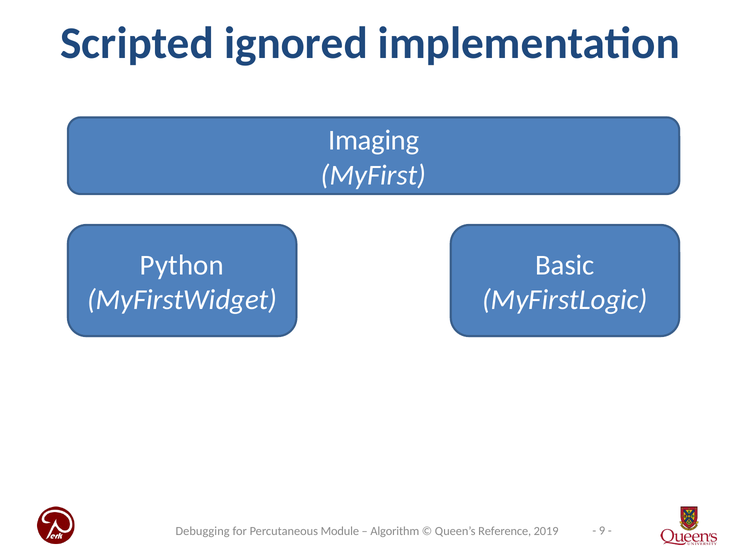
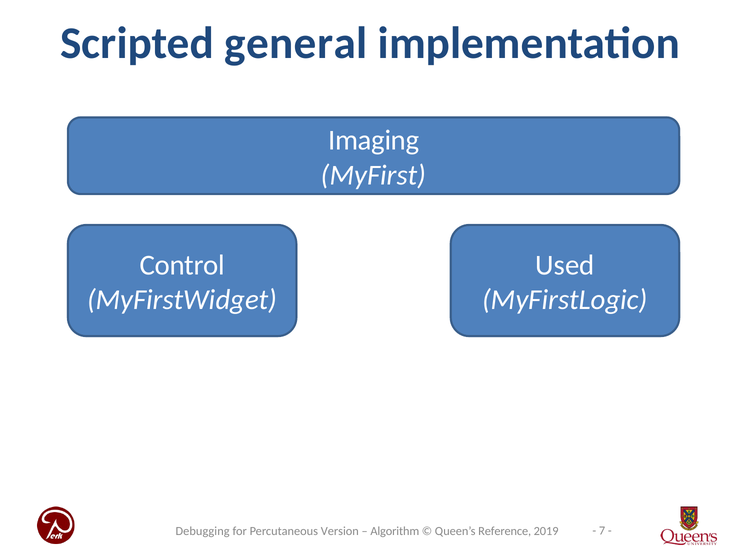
ignored: ignored -> general
Python: Python -> Control
Basic: Basic -> Used
9: 9 -> 7
Module: Module -> Version
